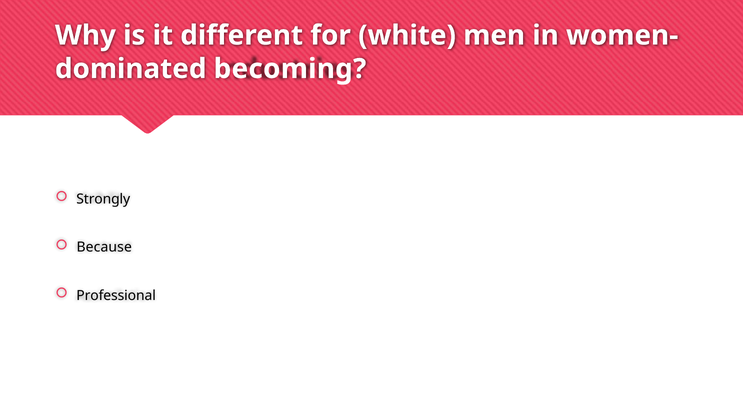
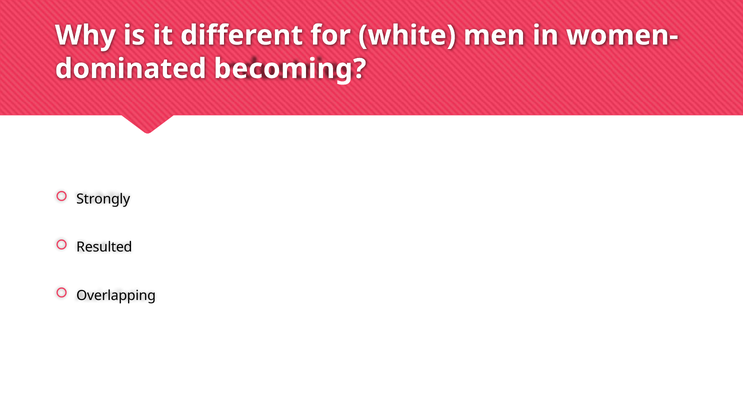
Because: Because -> Resulted
Professional: Professional -> Overlapping
